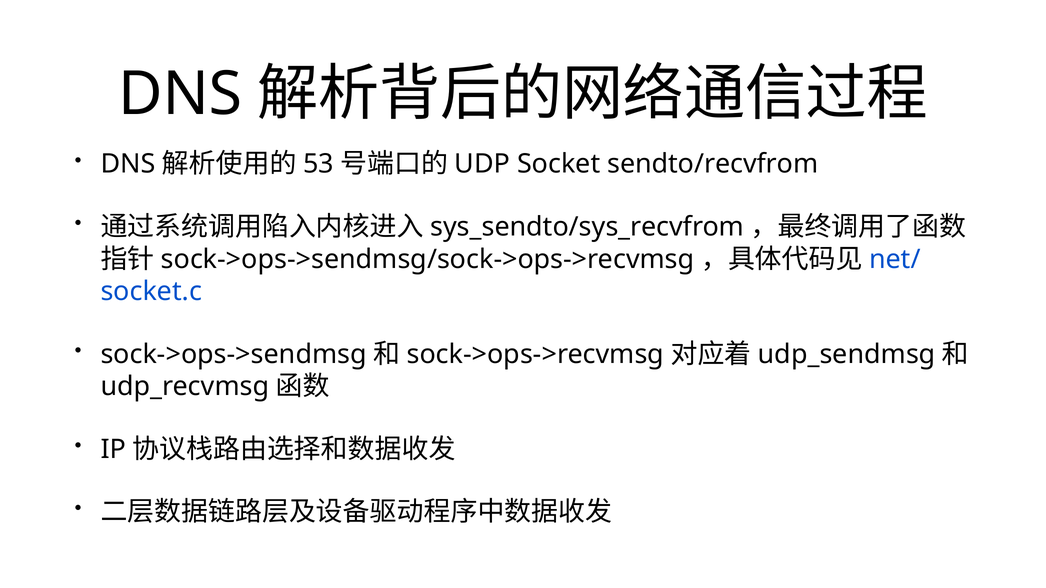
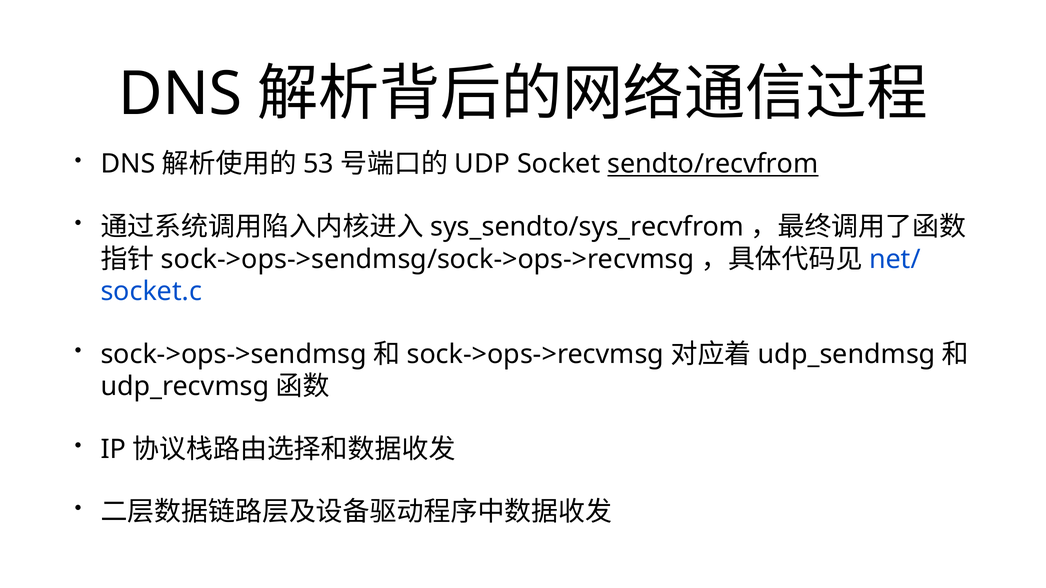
sendto/recvfrom underline: none -> present
